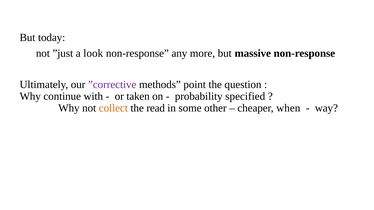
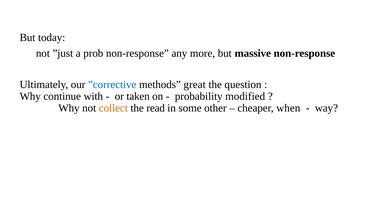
look: look -> prob
”corrective colour: purple -> blue
point: point -> great
specified: specified -> modified
